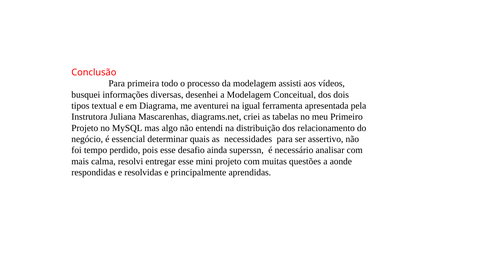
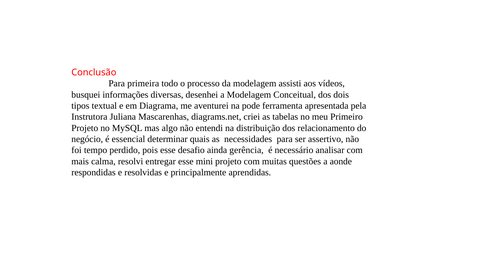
igual: igual -> pode
superssn: superssn -> gerência
